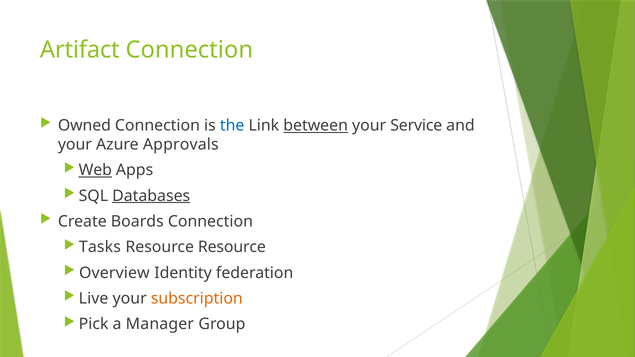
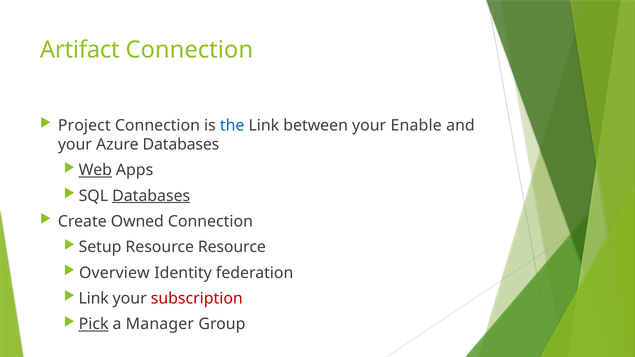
Owned: Owned -> Project
between underline: present -> none
Service: Service -> Enable
Azure Approvals: Approvals -> Databases
Boards: Boards -> Owned
Tasks: Tasks -> Setup
Live at (94, 299): Live -> Link
subscription colour: orange -> red
Pick underline: none -> present
